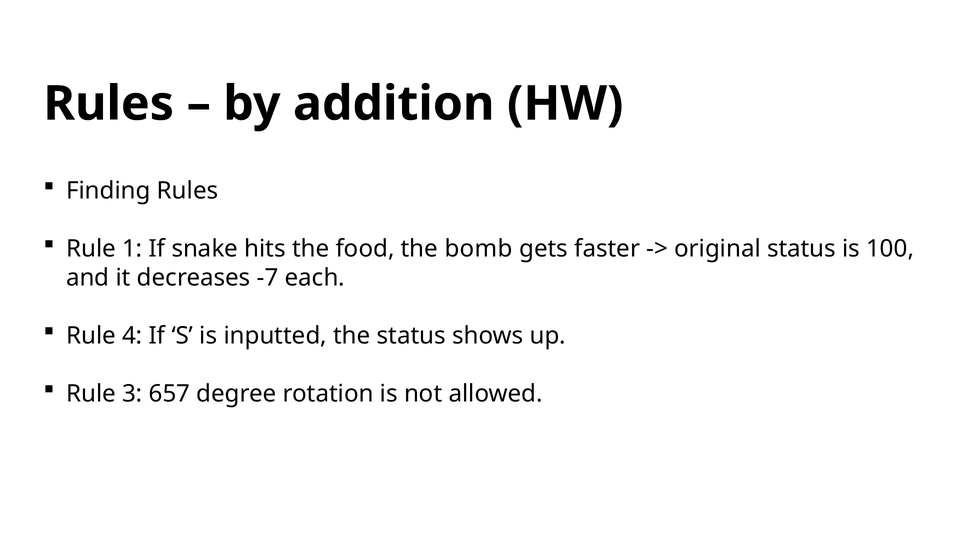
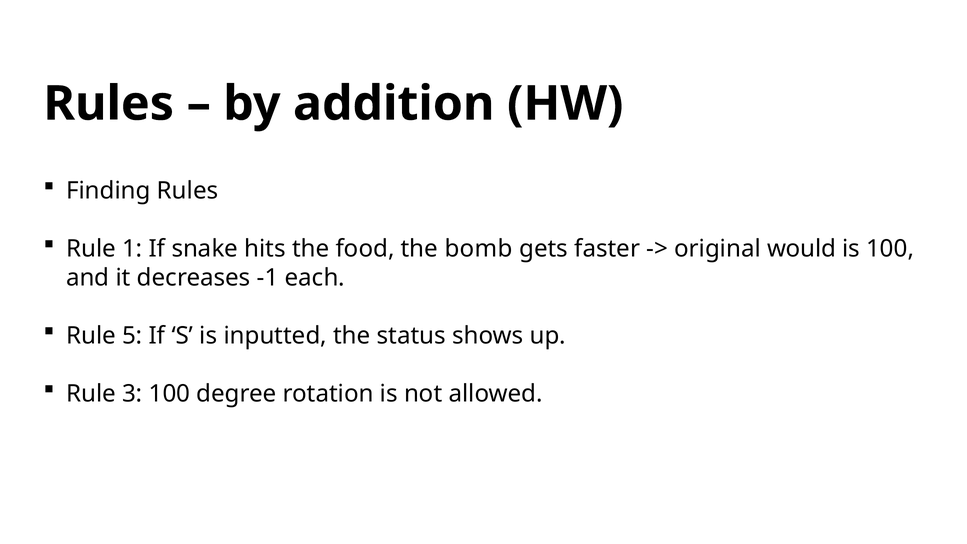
original status: status -> would
-7: -7 -> -1
4: 4 -> 5
3 657: 657 -> 100
